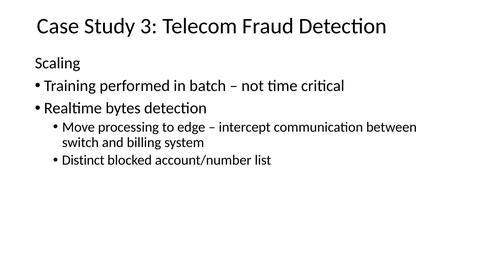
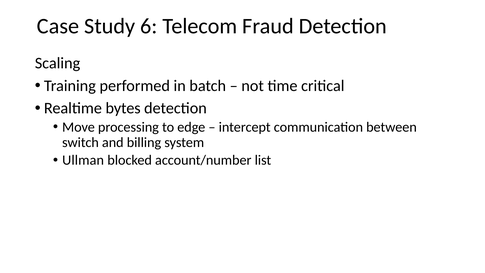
3: 3 -> 6
Distinct: Distinct -> Ullman
